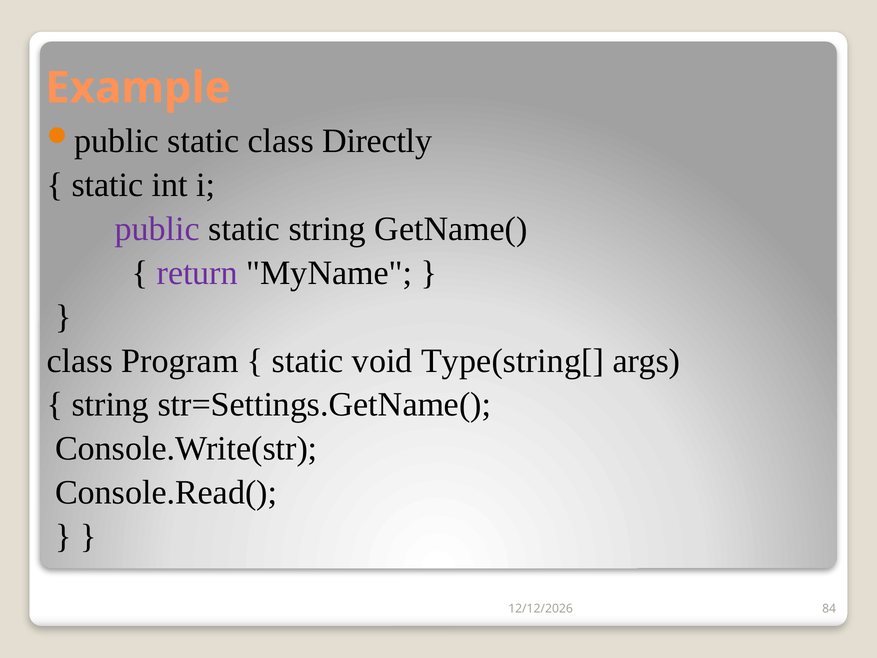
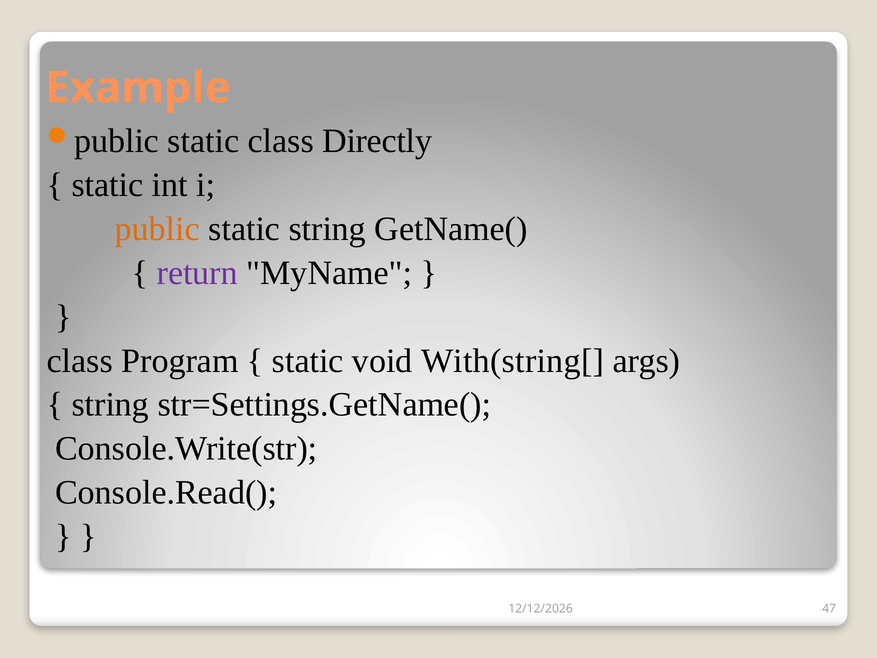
public colour: purple -> orange
Type(string[: Type(string[ -> With(string[
84: 84 -> 47
